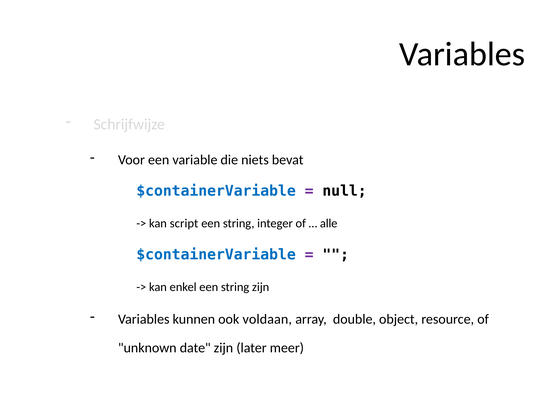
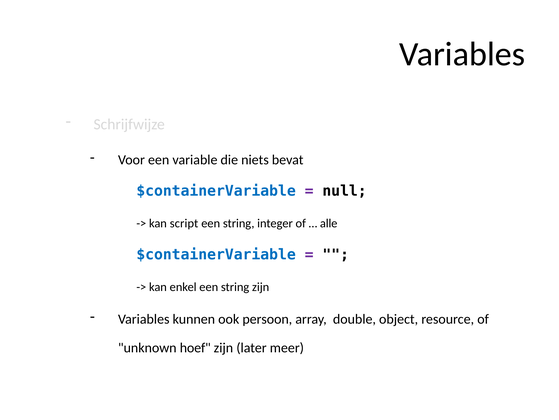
voldaan: voldaan -> persoon
date: date -> hoef
